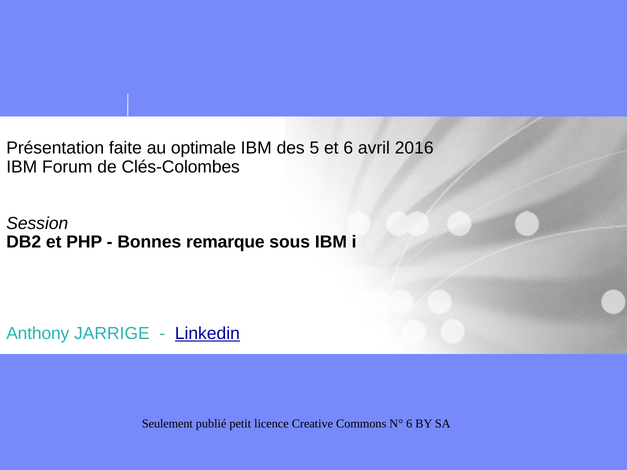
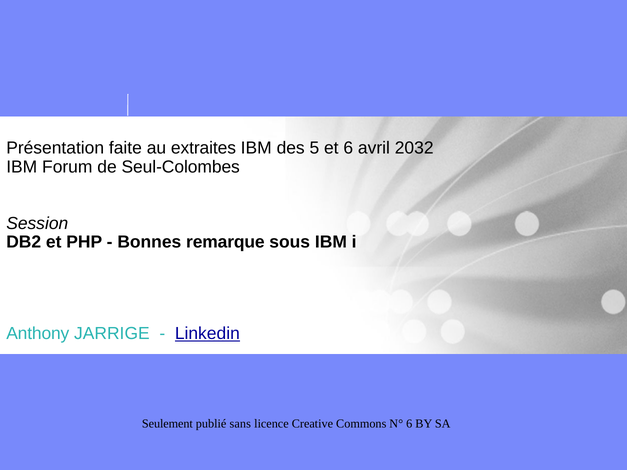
optimale: optimale -> extraites
2016: 2016 -> 2032
Clés-Colombes: Clés-Colombes -> Seul-Colombes
petit: petit -> sans
